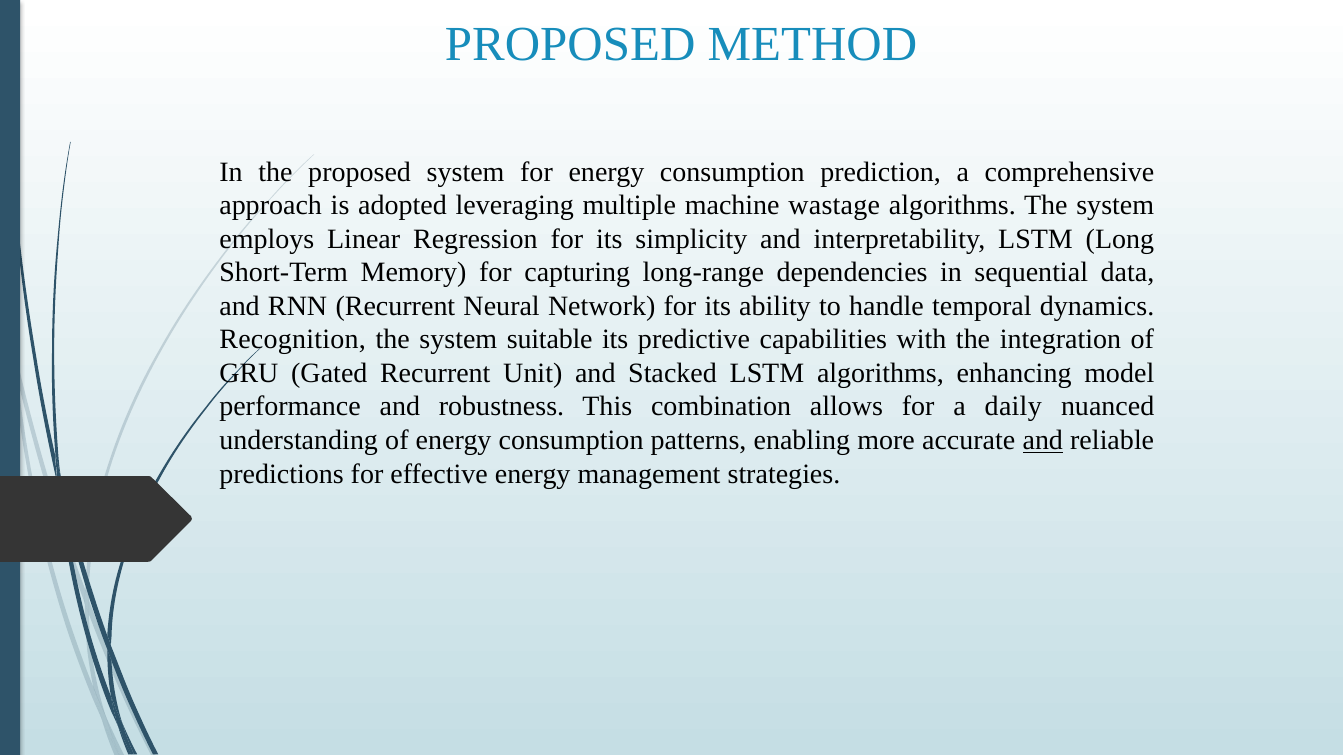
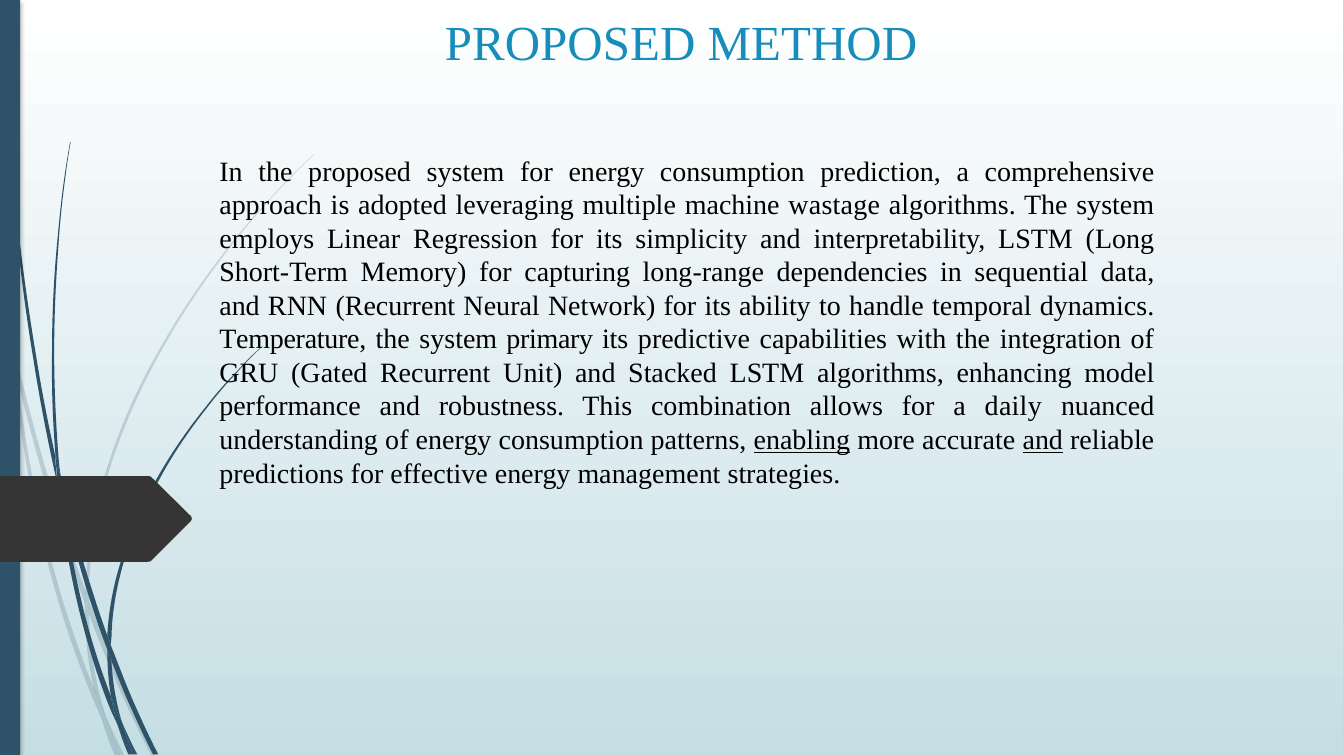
Recognition: Recognition -> Temperature
suitable: suitable -> primary
enabling underline: none -> present
